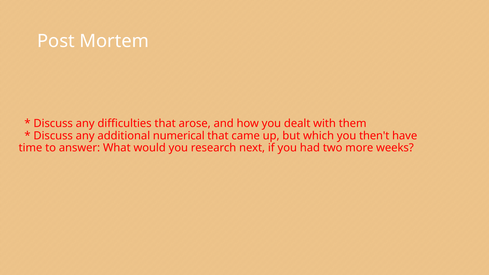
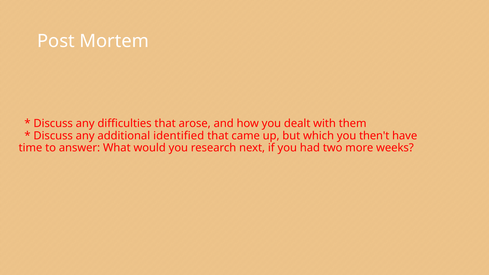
numerical: numerical -> identified
